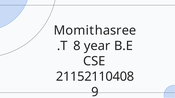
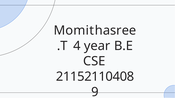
8: 8 -> 4
